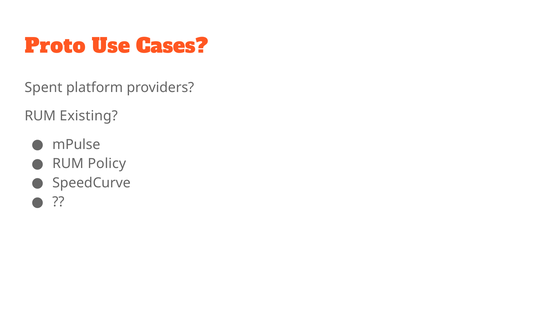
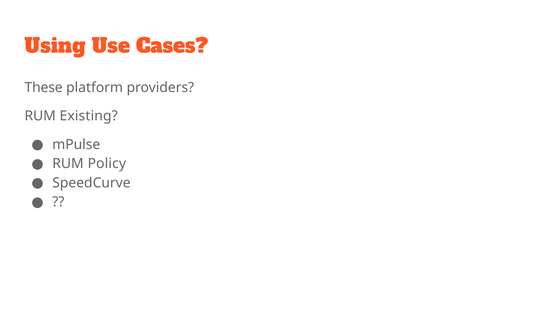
Proto: Proto -> Using
Spent: Spent -> These
